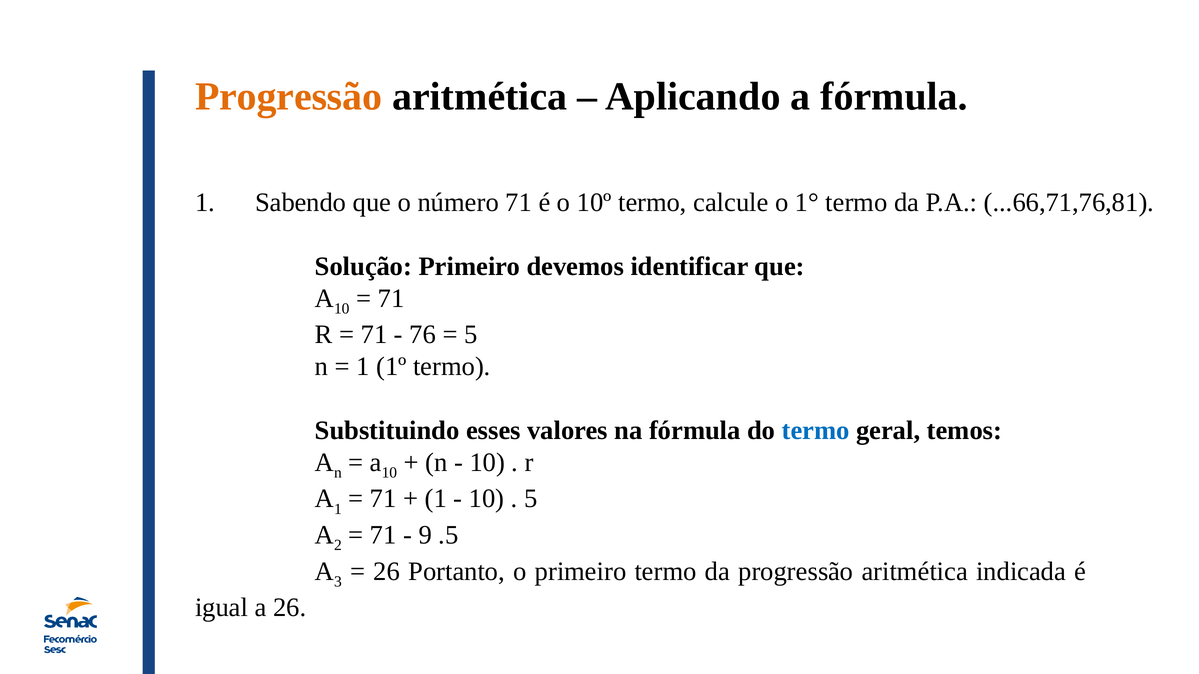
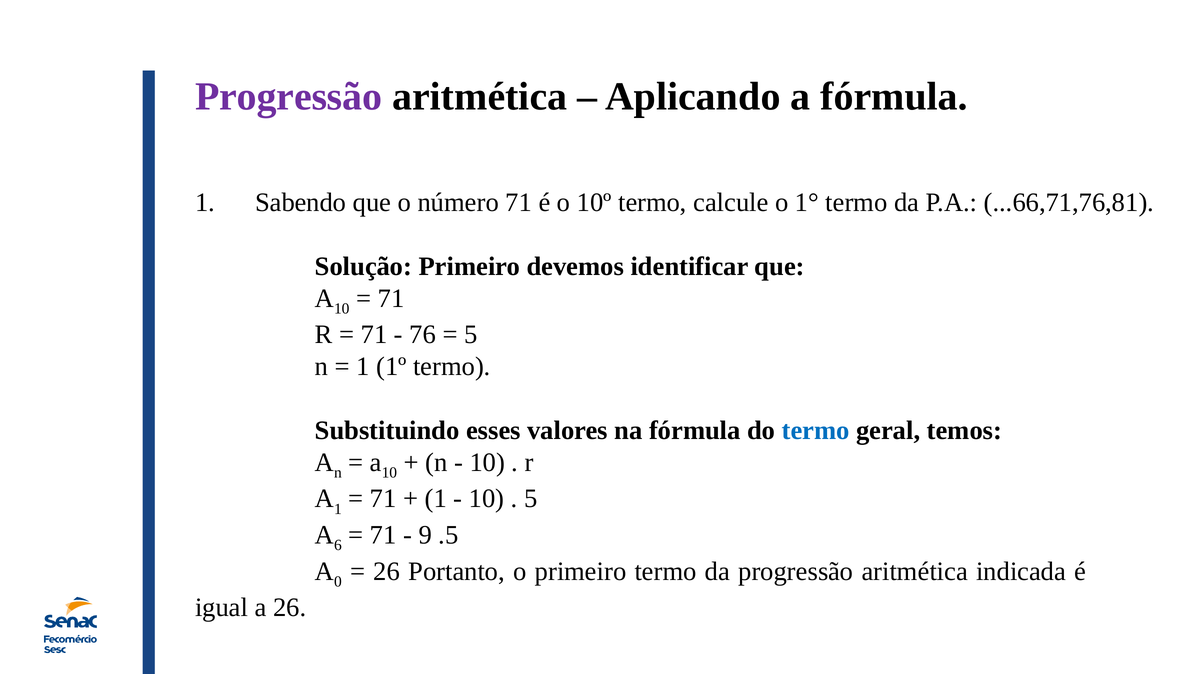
Progressão at (289, 97) colour: orange -> purple
2: 2 -> 6
3: 3 -> 0
